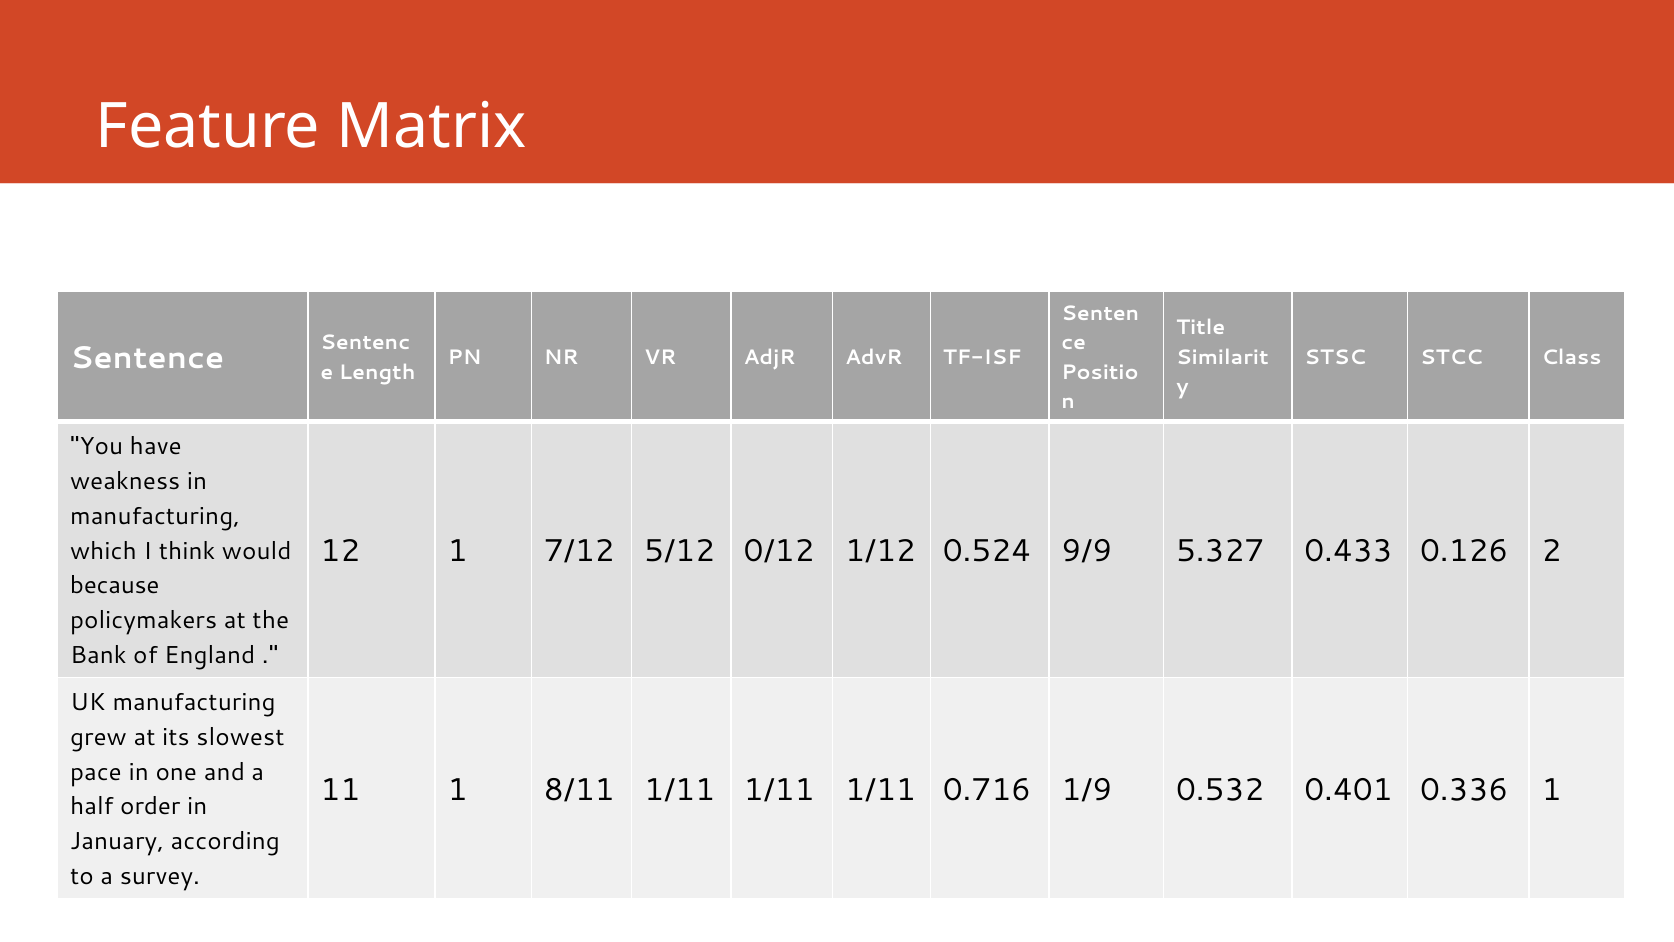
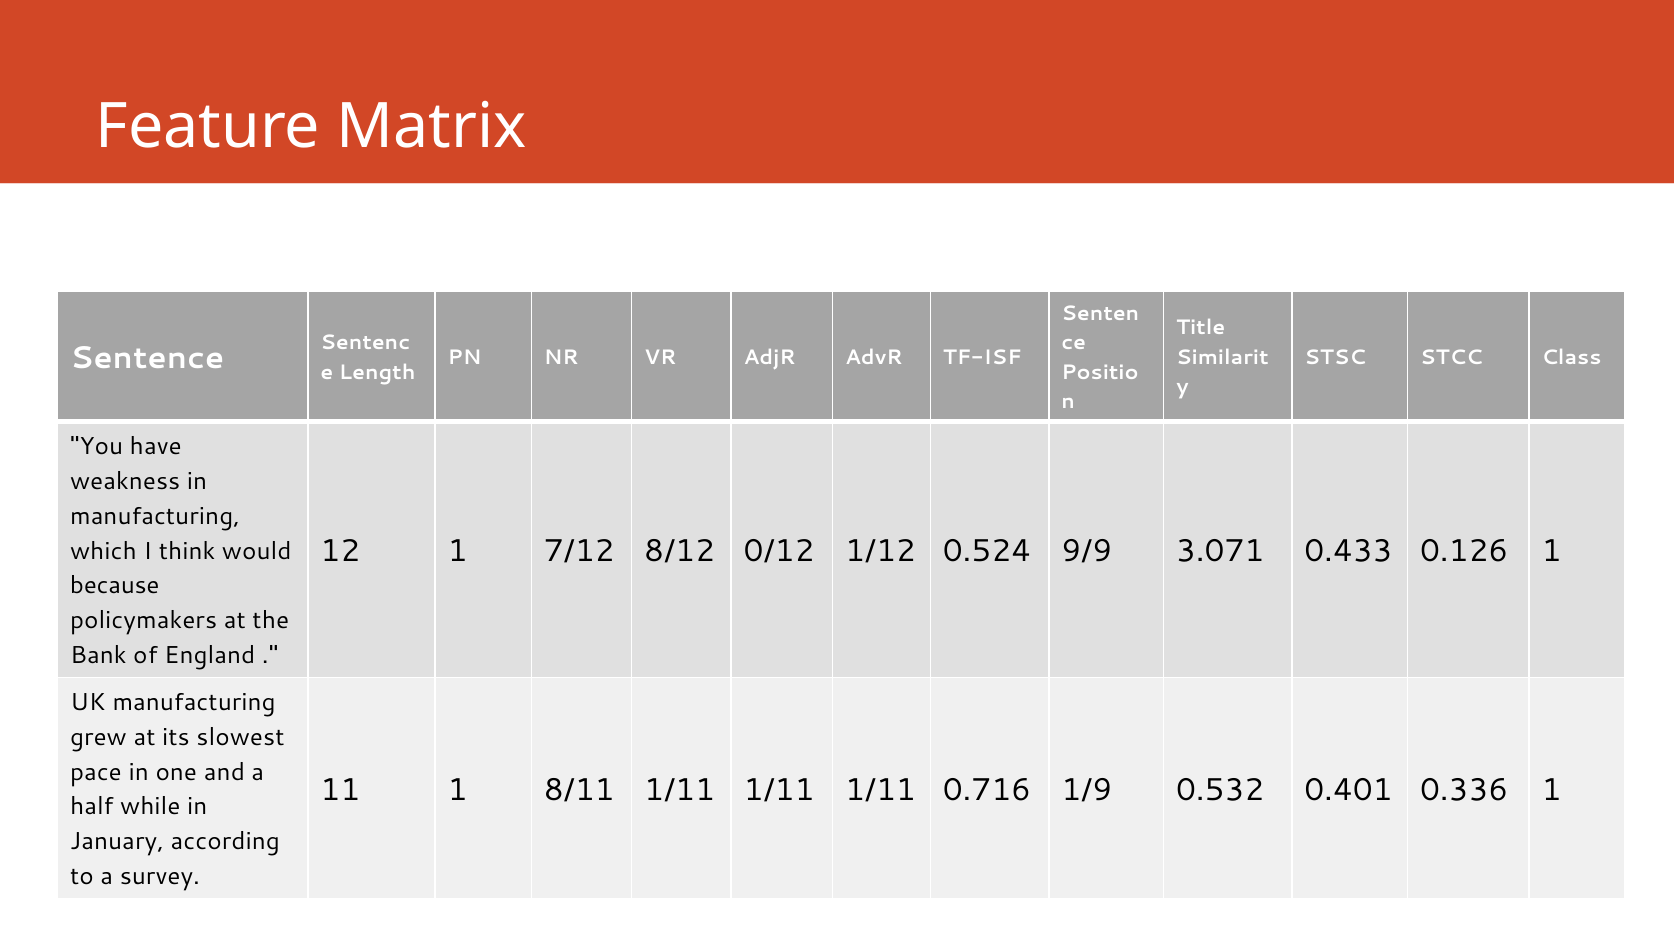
5/12: 5/12 -> 8/12
5.327: 5.327 -> 3.071
0.126 2: 2 -> 1
order: order -> while
